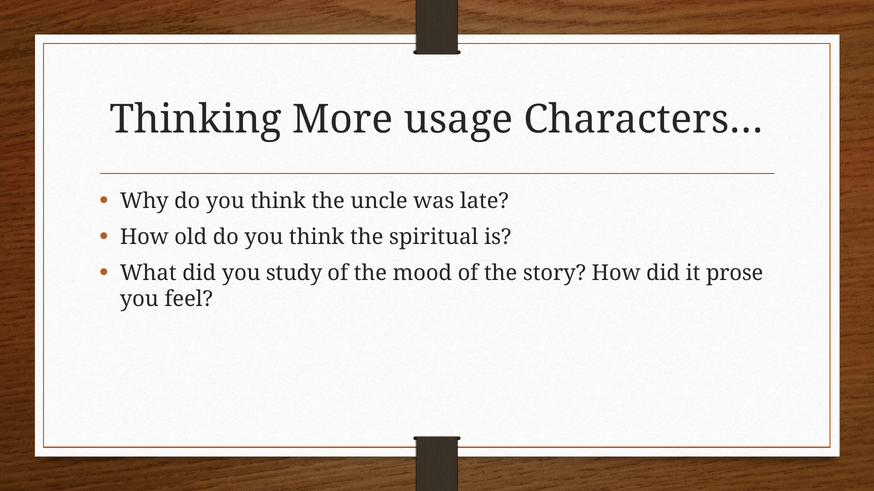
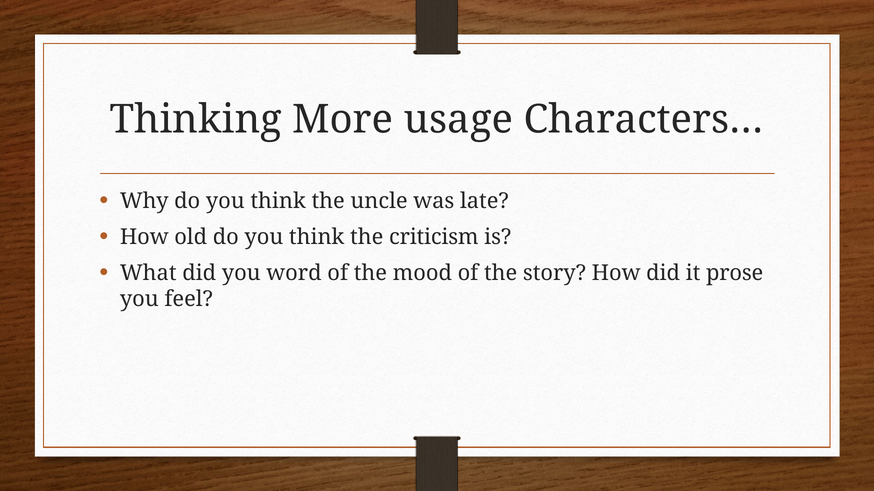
spiritual: spiritual -> criticism
study: study -> word
